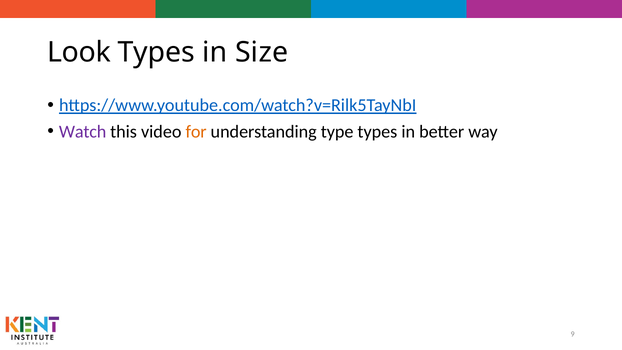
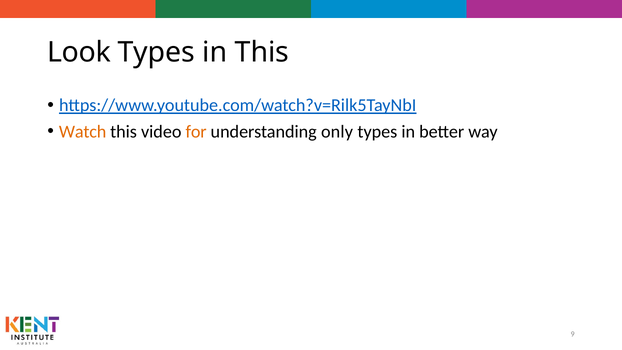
in Size: Size -> This
Watch colour: purple -> orange
type: type -> only
